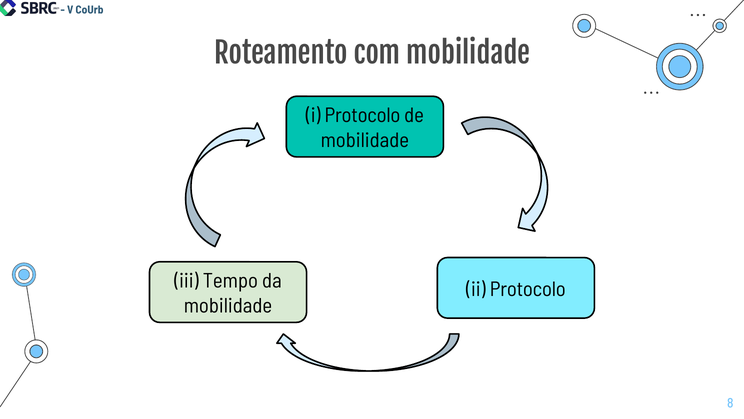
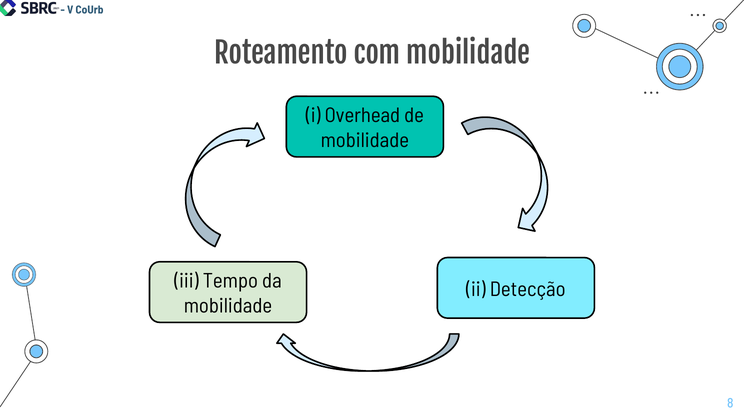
i Protocolo: Protocolo -> Overhead
ii Protocolo: Protocolo -> Detecção
